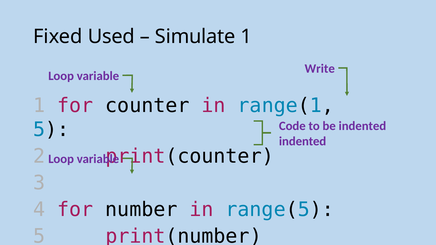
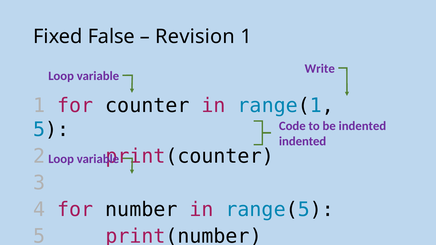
Used: Used -> False
Simulate: Simulate -> Revision
